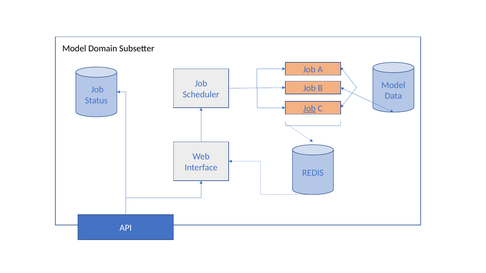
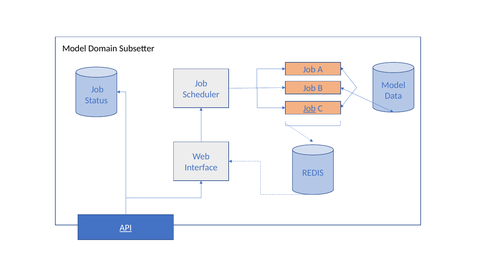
API underline: none -> present
